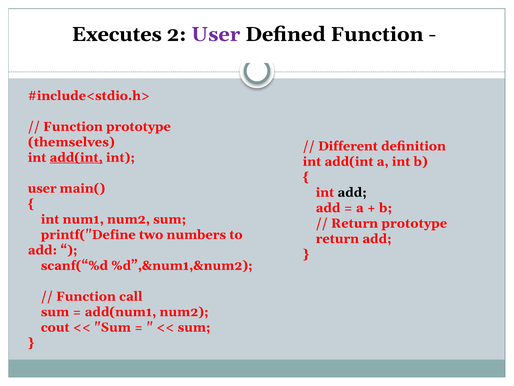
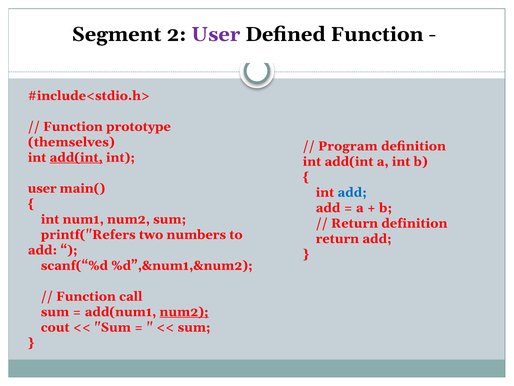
Executes: Executes -> Segment
Different: Different -> Program
add at (352, 192) colour: black -> blue
Return prototype: prototype -> definition
printf("Define: printf("Define -> printf("Refers
num2 at (184, 312) underline: none -> present
